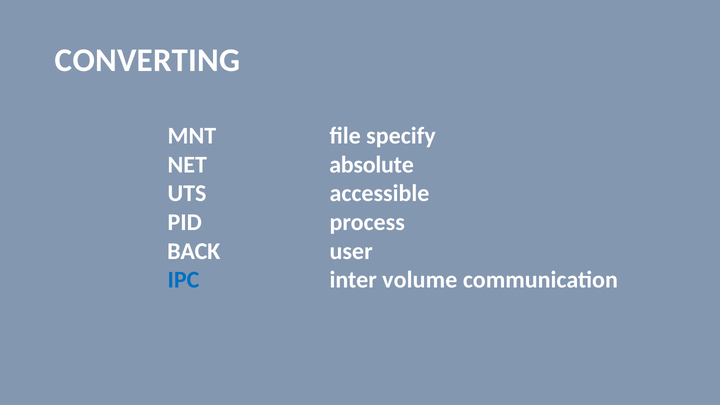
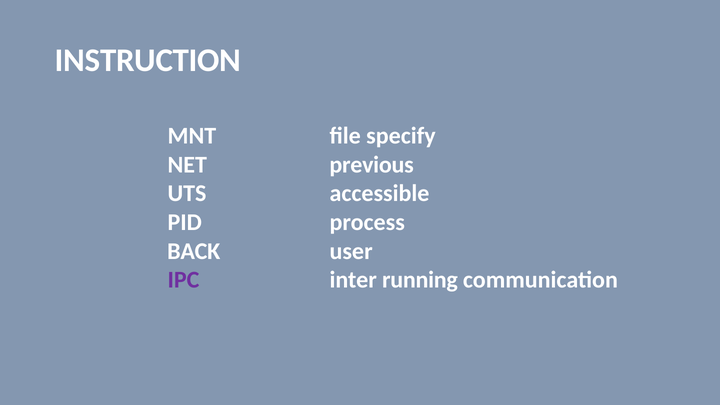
CONVERTING: CONVERTING -> INSTRUCTION
absolute: absolute -> previous
IPC colour: blue -> purple
volume: volume -> running
